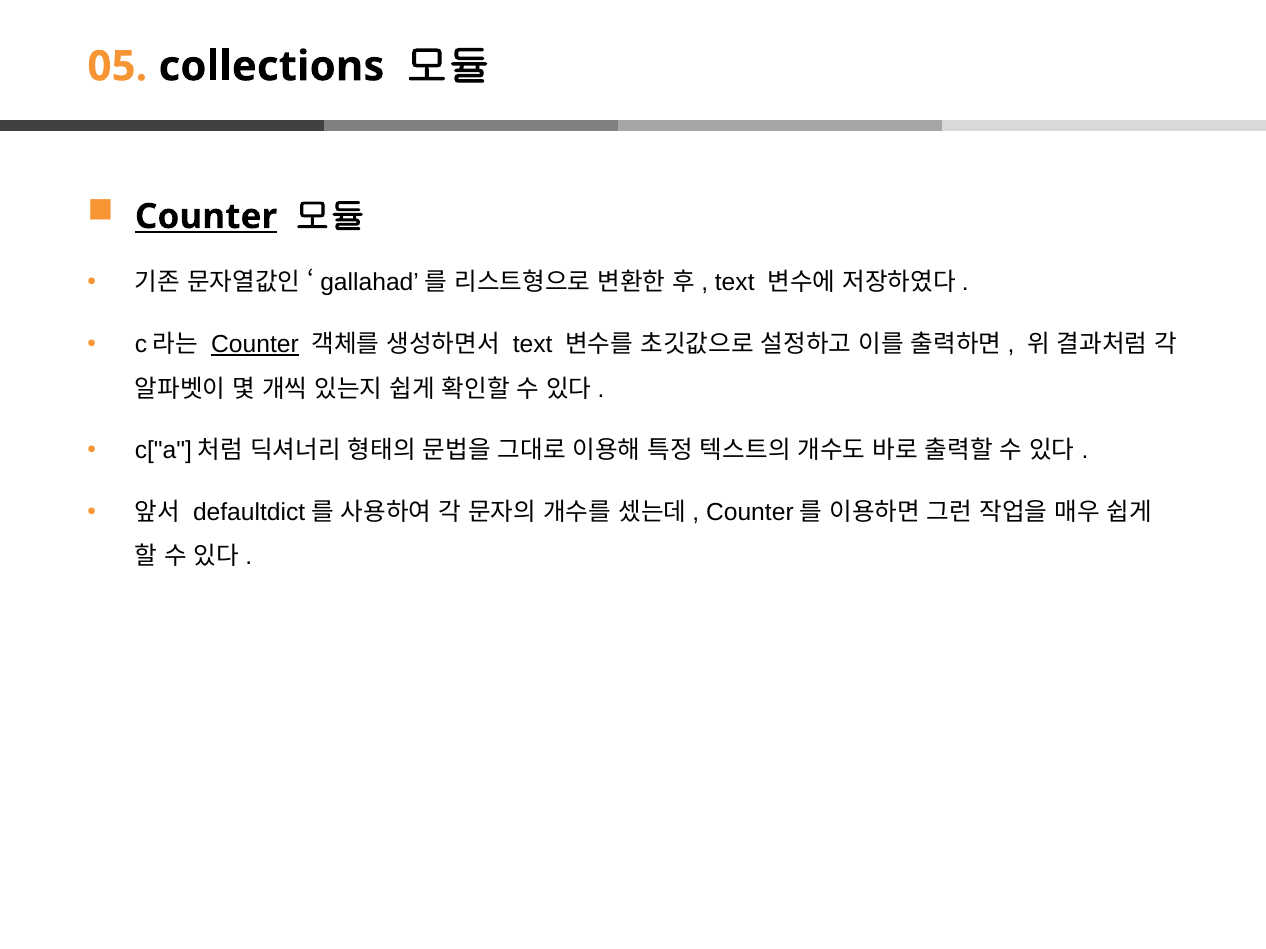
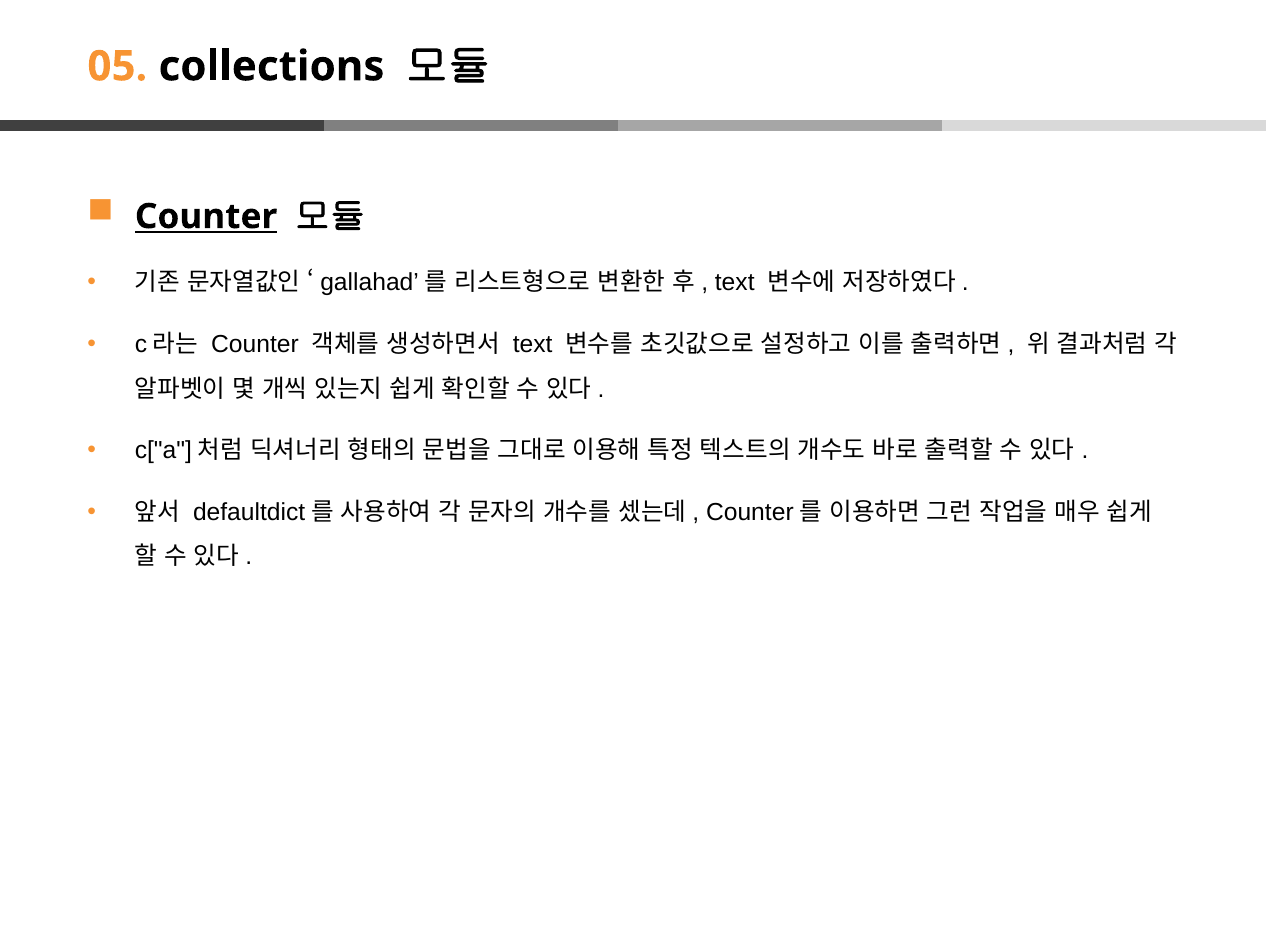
Counter at (255, 345) underline: present -> none
